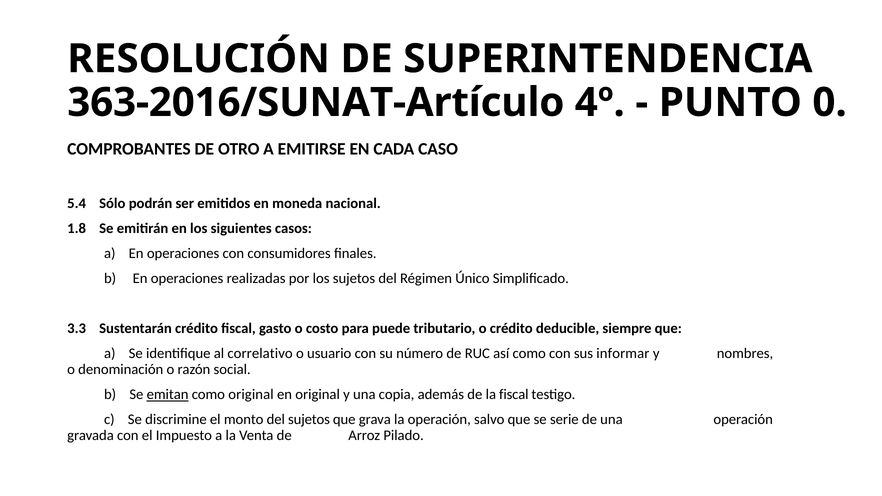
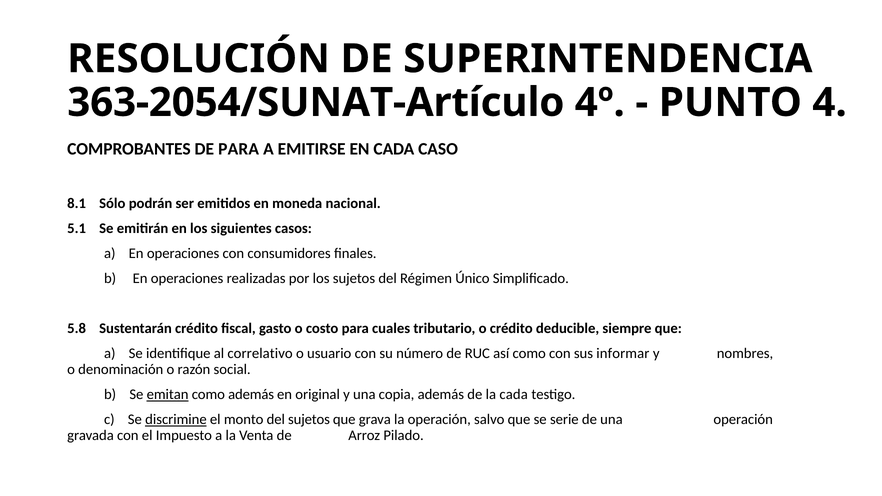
363-2016/SUNAT-Artículo: 363-2016/SUNAT-Artículo -> 363-2054/SUNAT-Artículo
0: 0 -> 4
DE OTRO: OTRO -> PARA
5.4: 5.4 -> 8.1
1.8: 1.8 -> 5.1
3.3: 3.3 -> 5.8
puede: puede -> cuales
como original: original -> además
la fiscal: fiscal -> cada
discrimine underline: none -> present
